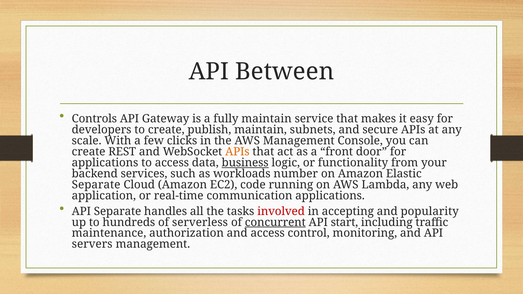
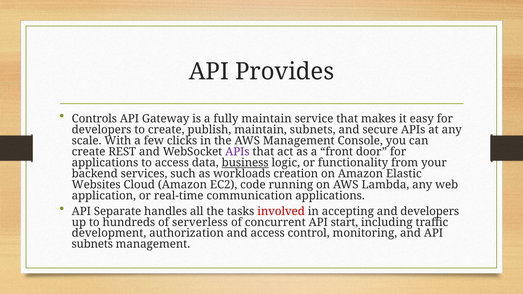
Between: Between -> Provides
APIs at (237, 152) colour: orange -> purple
number: number -> creation
Separate at (96, 185): Separate -> Websites
and popularity: popularity -> developers
concurrent underline: present -> none
maintenance: maintenance -> development
servers at (92, 244): servers -> subnets
